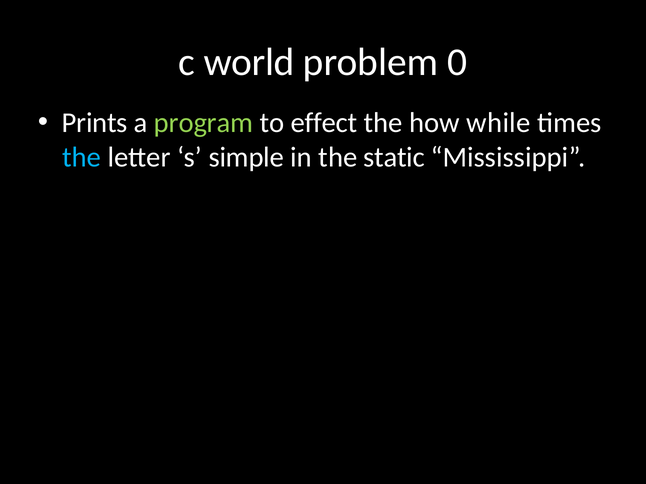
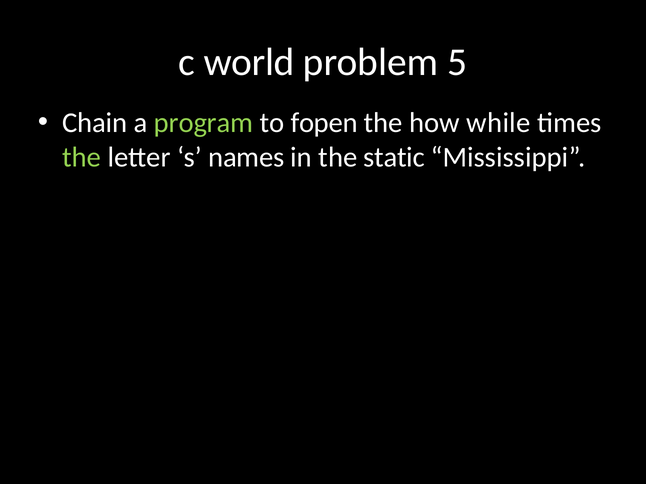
0: 0 -> 5
Prints: Prints -> Chain
effect: effect -> fopen
the at (82, 157) colour: light blue -> light green
simple: simple -> names
